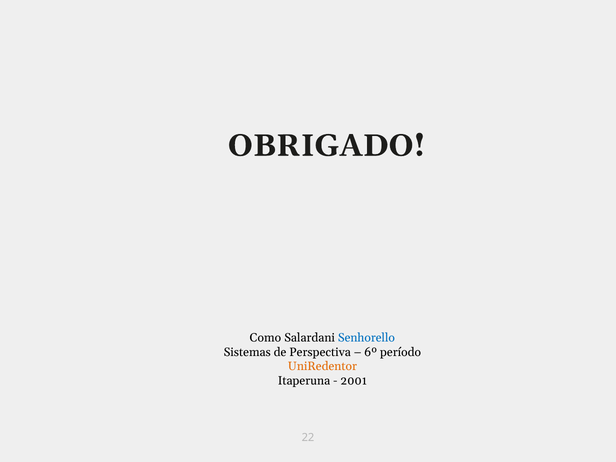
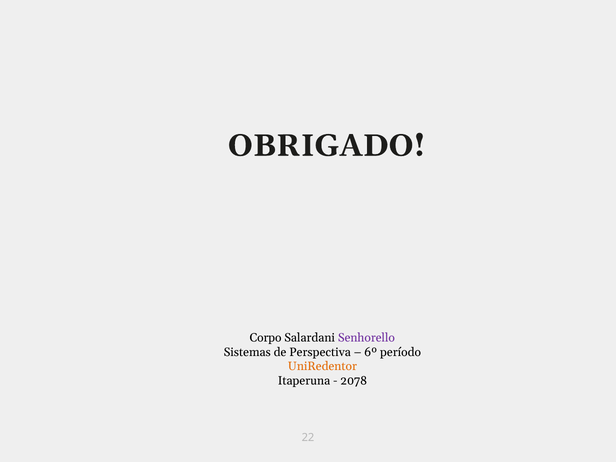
Como: Como -> Corpo
Senhorello colour: blue -> purple
2001: 2001 -> 2078
